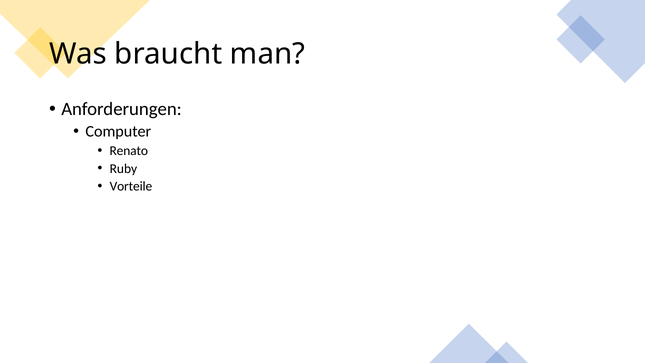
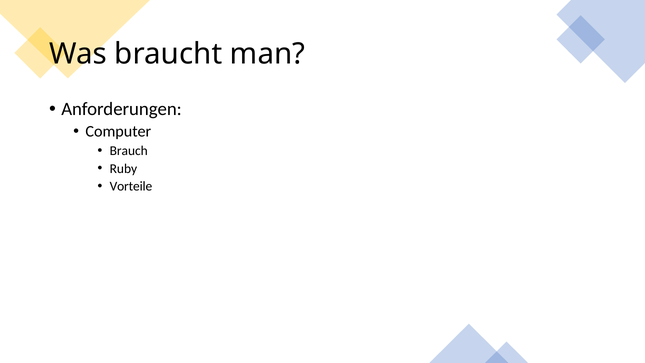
Renato: Renato -> Brauch
